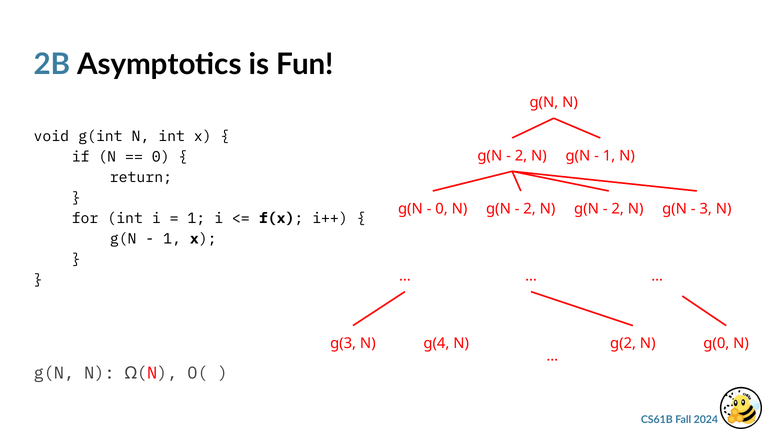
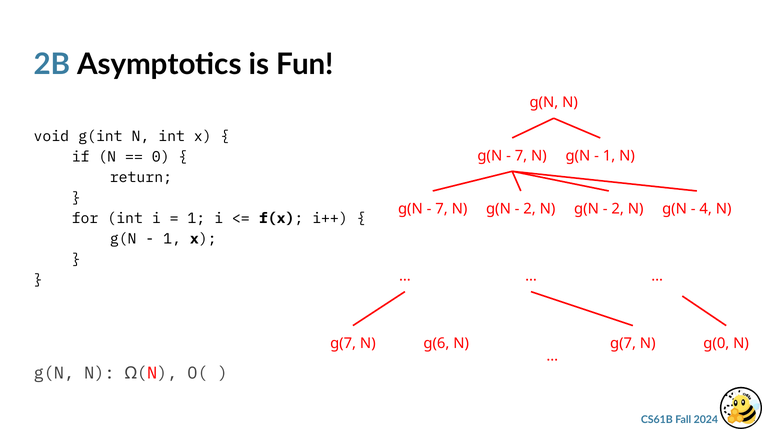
2 at (521, 155): 2 -> 7
0 at (442, 208): 0 -> 7
3: 3 -> 4
g(3 at (343, 343): g(3 -> g(7
g(4: g(4 -> g(6
g(2 at (623, 343): g(2 -> g(7
